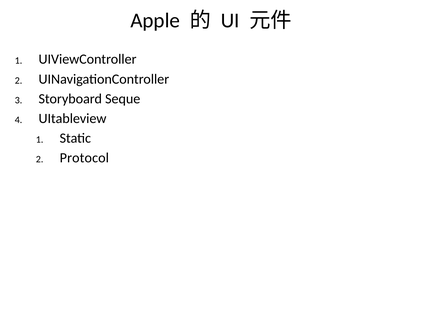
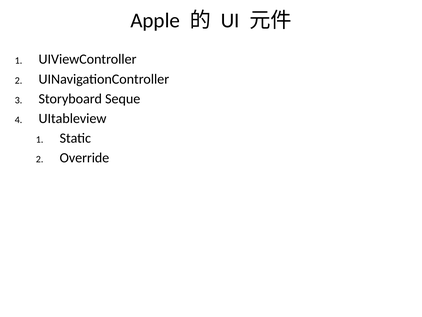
Protocol: Protocol -> Override
